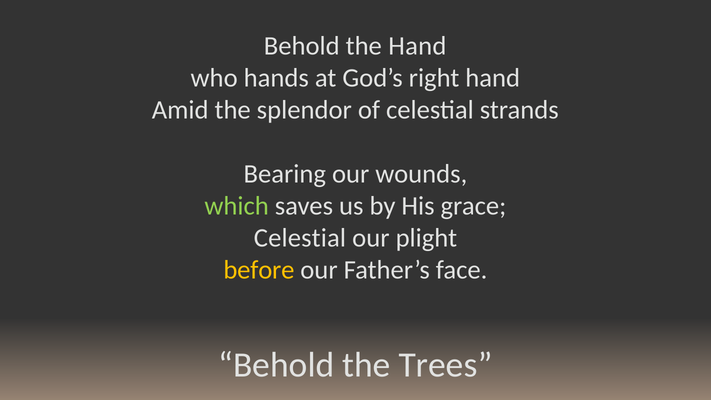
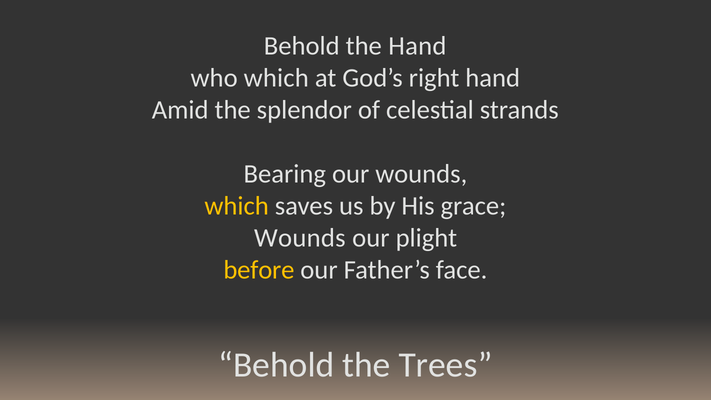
who hands: hands -> which
which at (237, 206) colour: light green -> yellow
Celestial at (300, 238): Celestial -> Wounds
